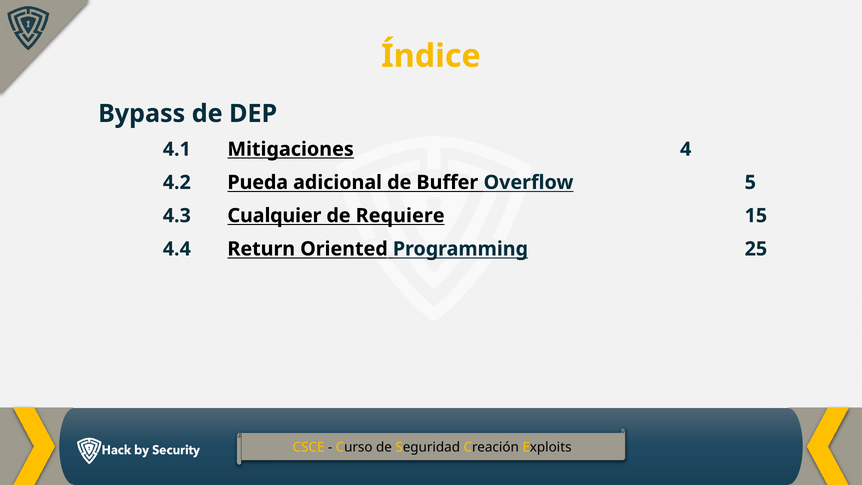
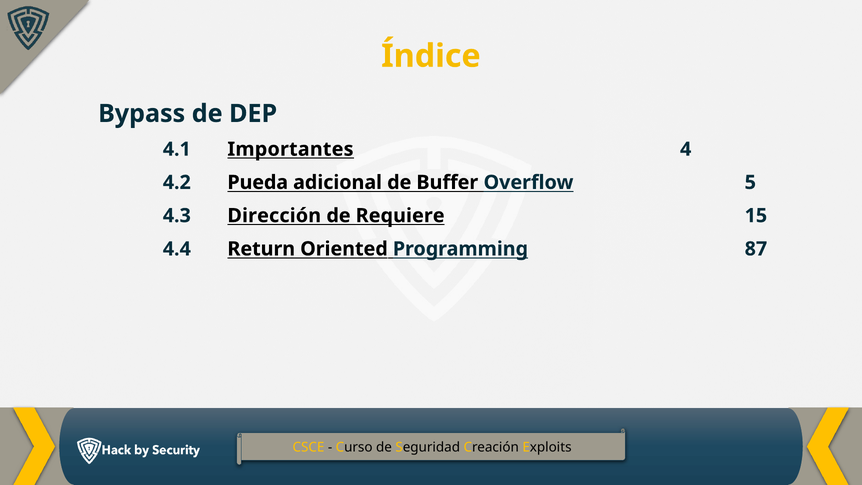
Mitigaciones: Mitigaciones -> Importantes
Cualquier: Cualquier -> Dirección
25: 25 -> 87
